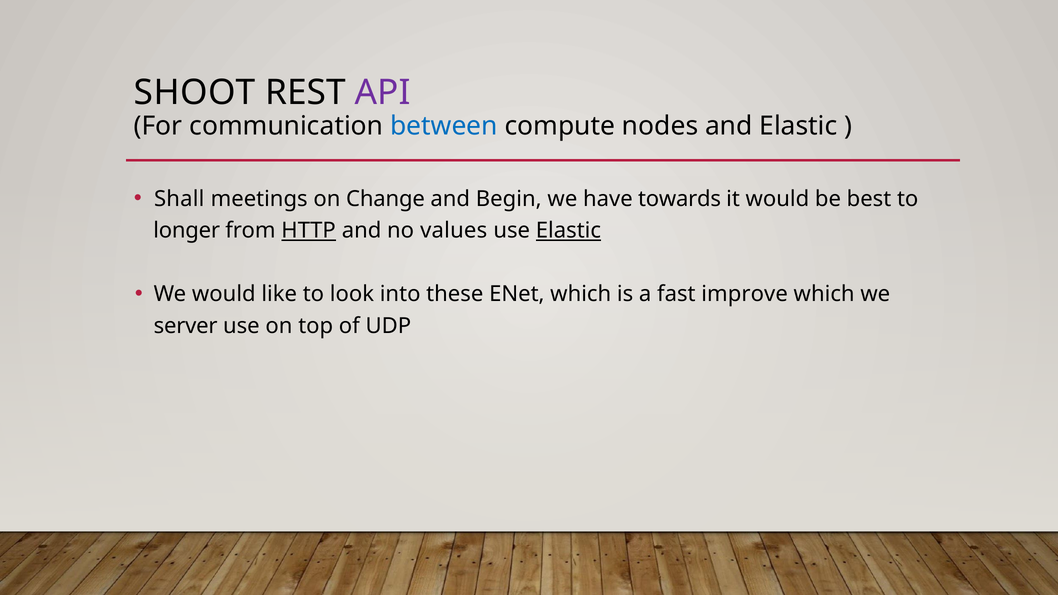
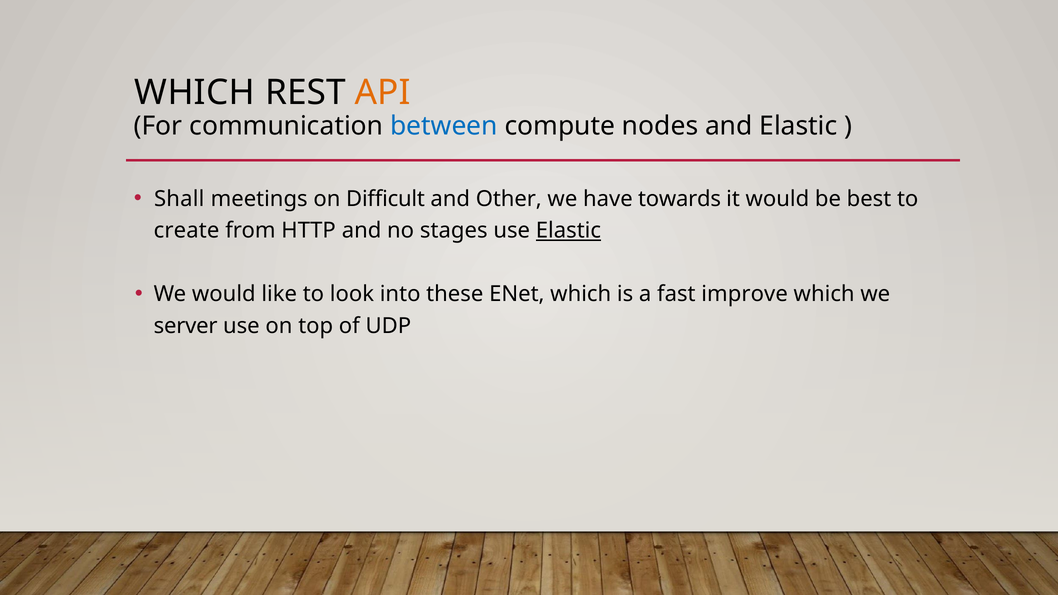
SHOOT at (195, 93): SHOOT -> WHICH
API colour: purple -> orange
Change: Change -> Difficult
Begin: Begin -> Other
longer: longer -> create
HTTP underline: present -> none
values: values -> stages
